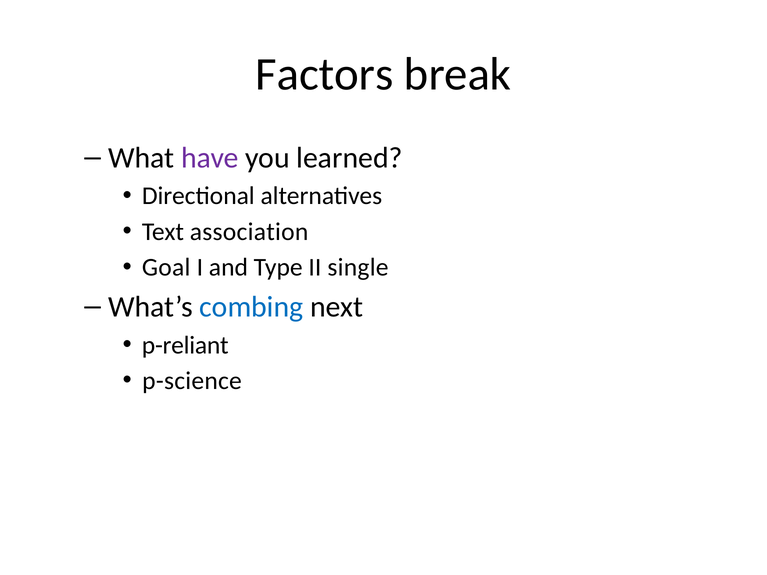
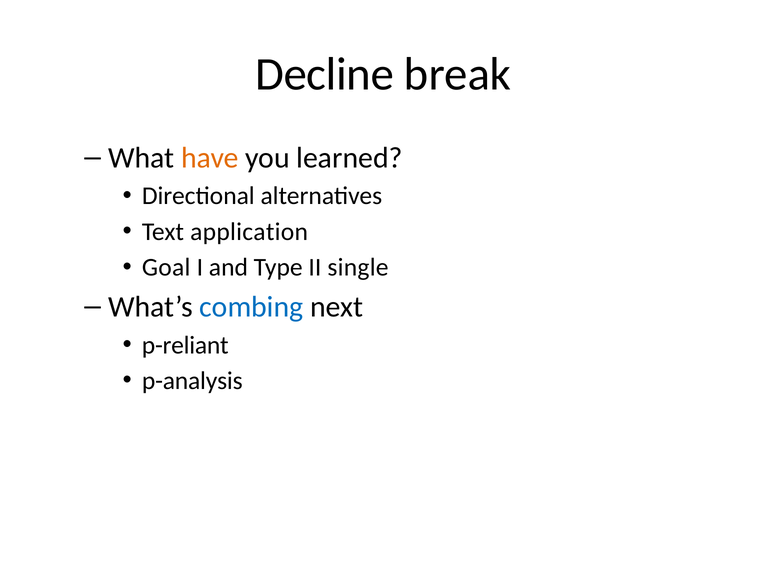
Factors: Factors -> Decline
have colour: purple -> orange
association: association -> application
p-science: p-science -> p-analysis
